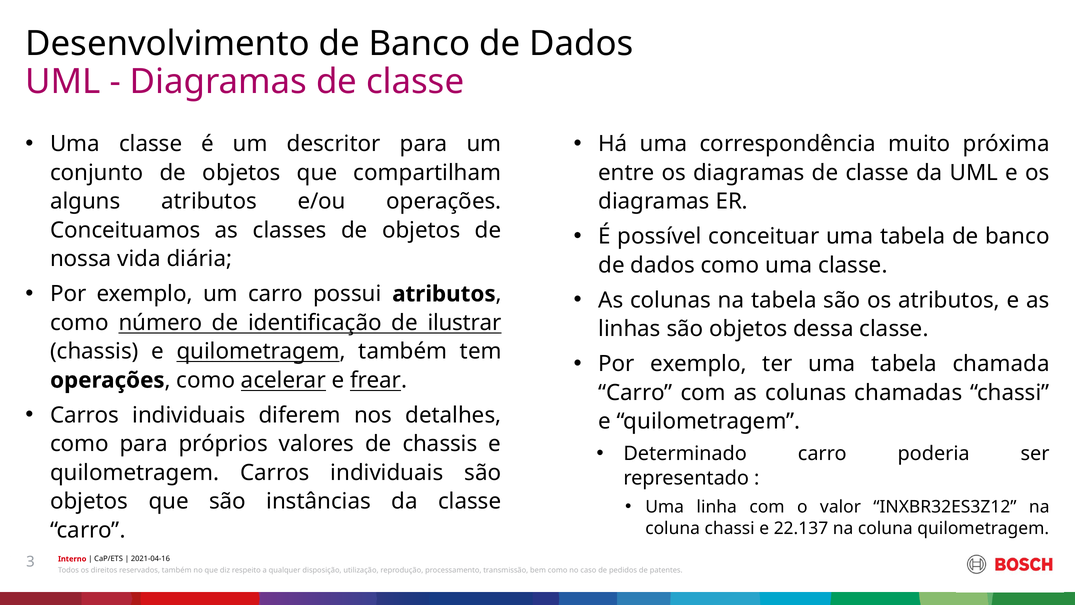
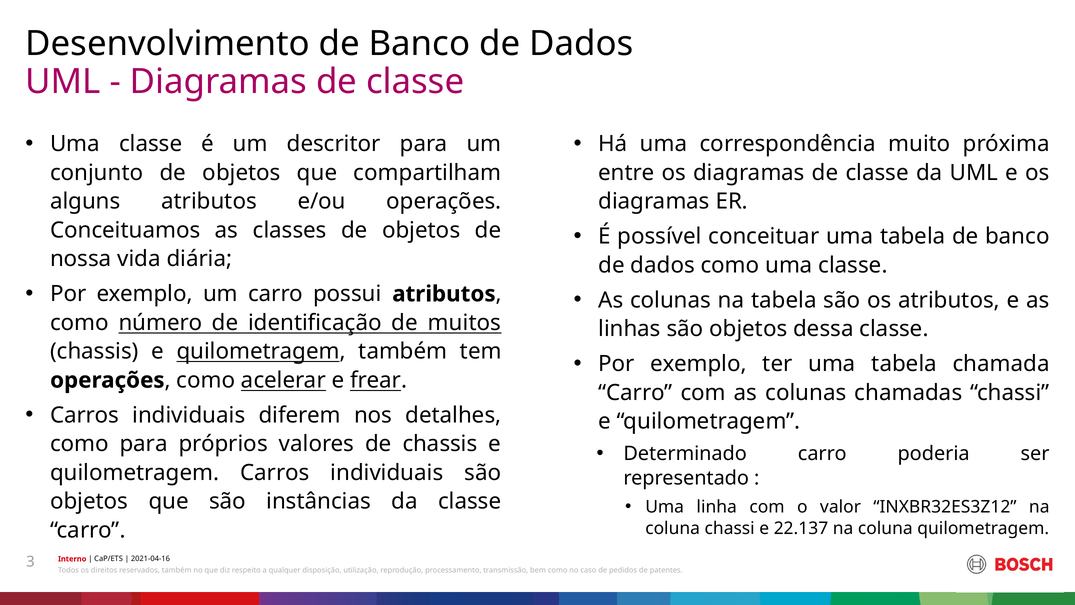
ilustrar: ilustrar -> muitos
